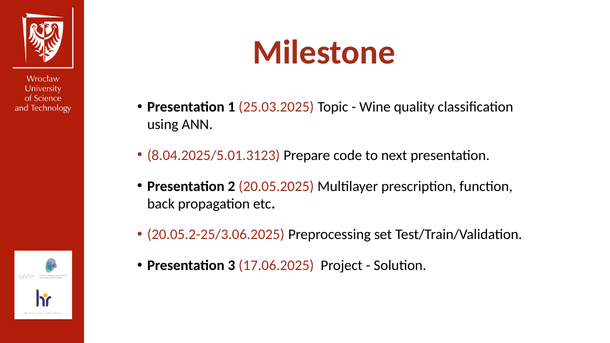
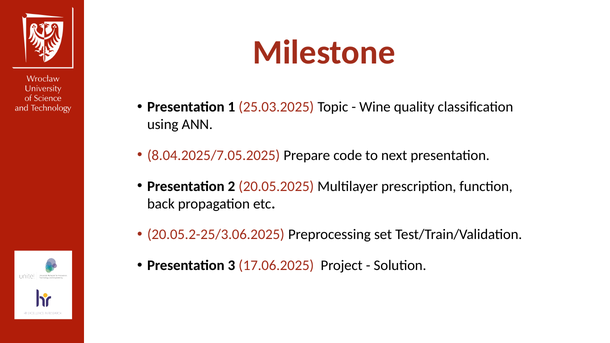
8.04.2025/5.01.3123: 8.04.2025/5.01.3123 -> 8.04.2025/7.05.2025
